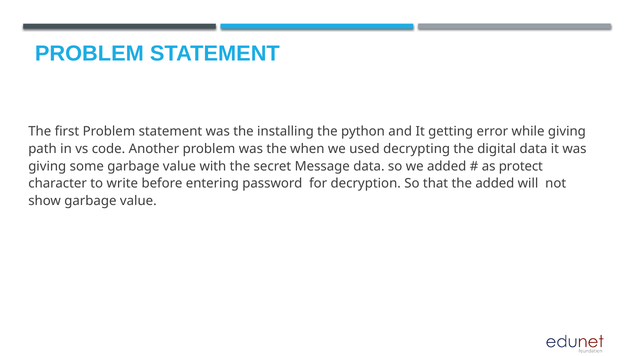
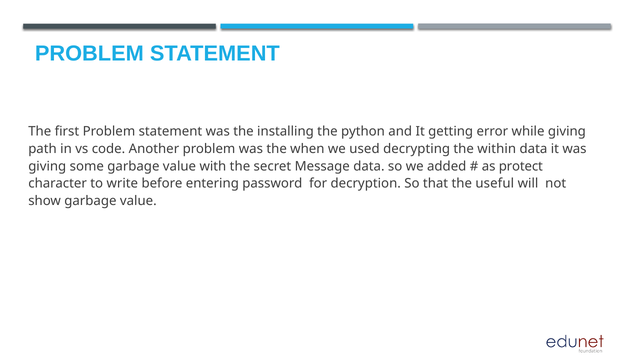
digital: digital -> within
the added: added -> useful
